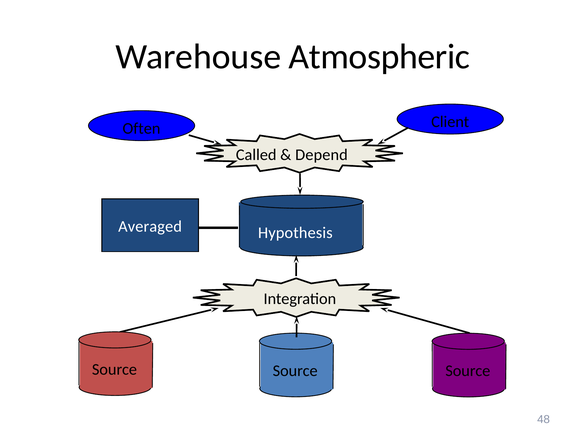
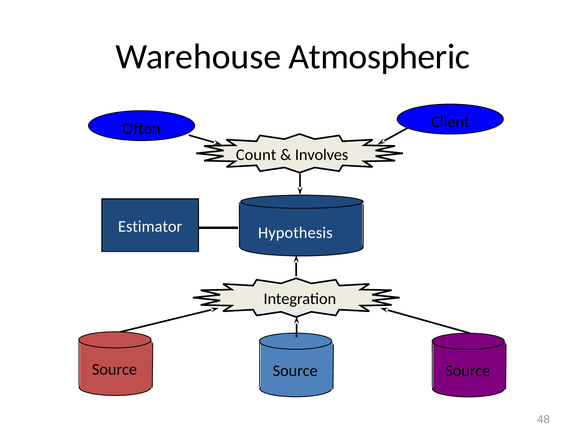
Called: Called -> Count
Depend: Depend -> Involves
Averaged: Averaged -> Estimator
